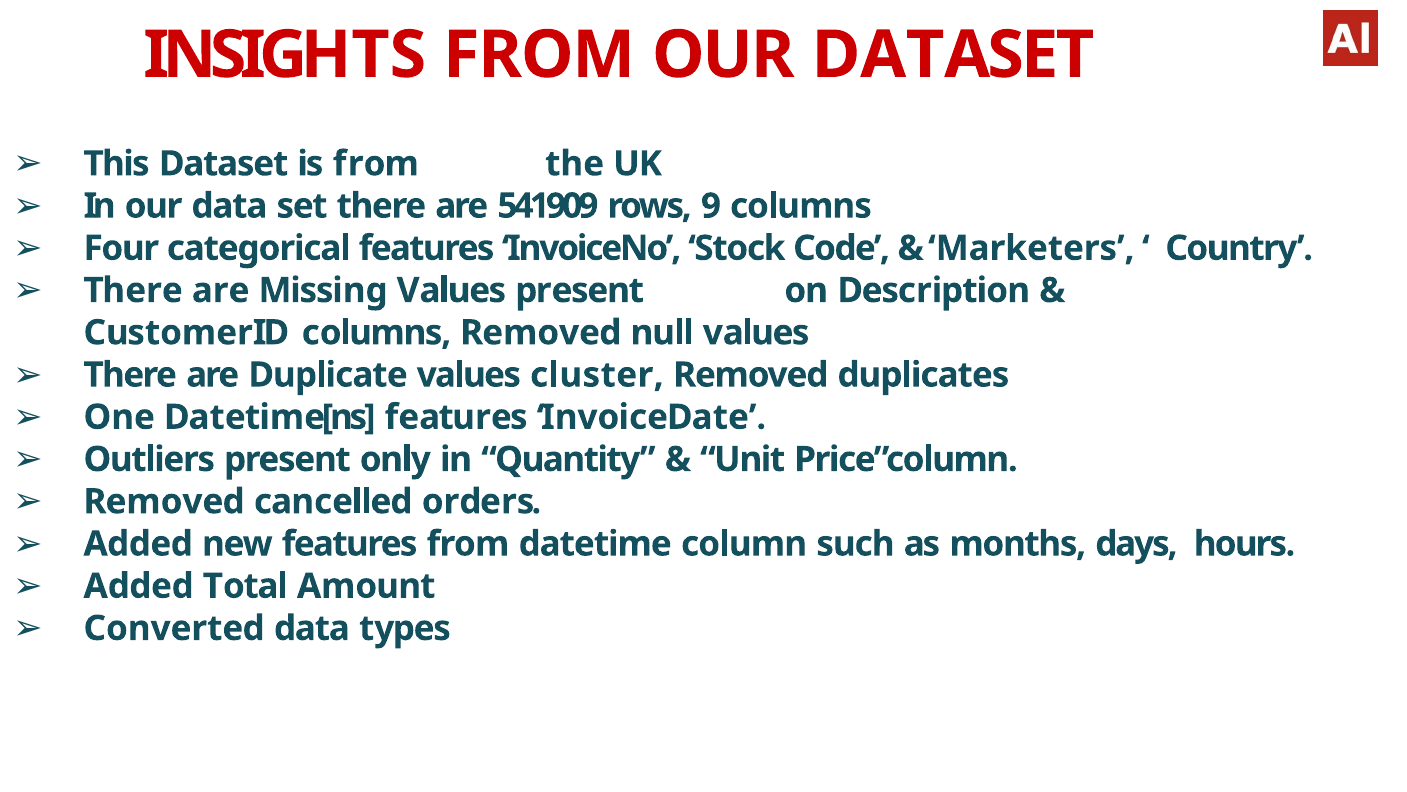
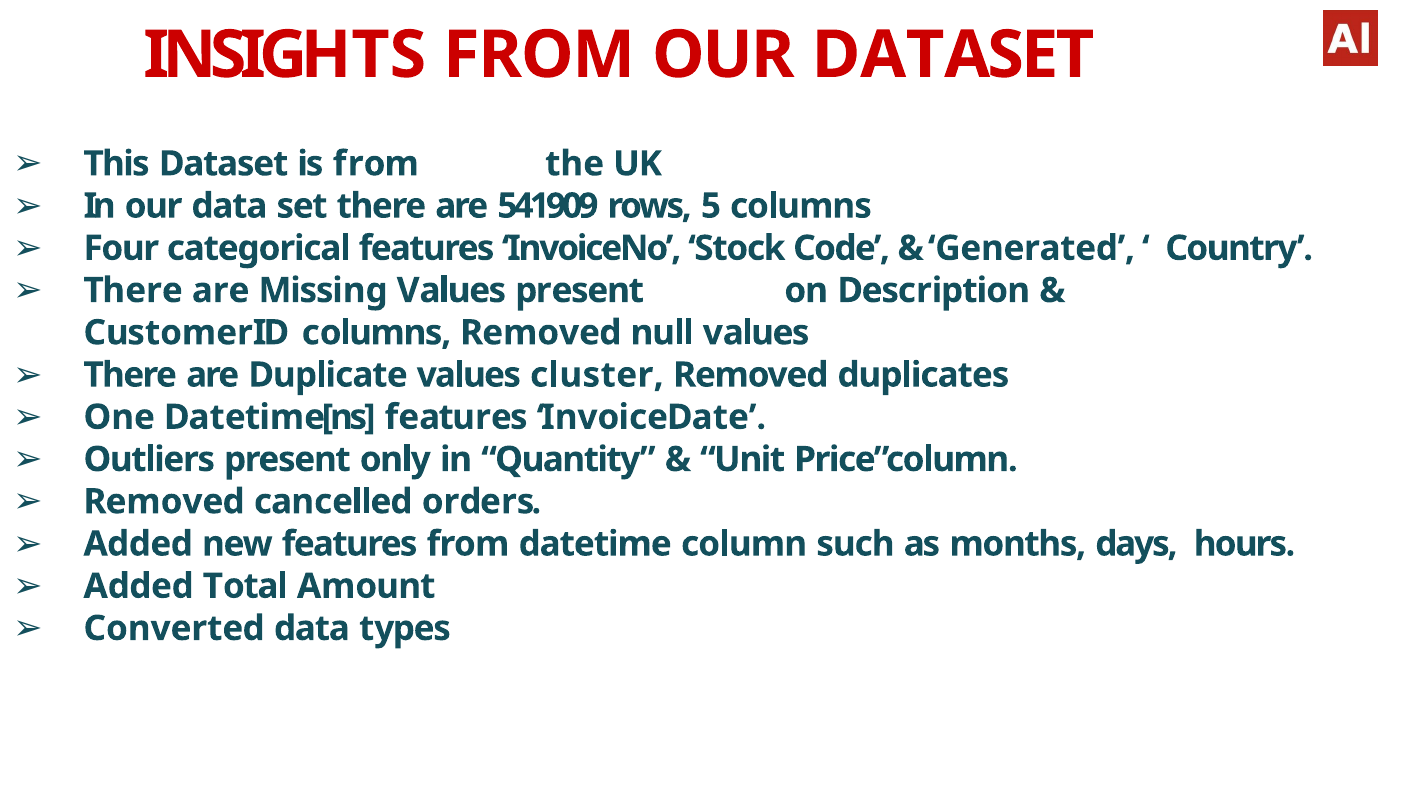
9: 9 -> 5
Marketers: Marketers -> Generated
